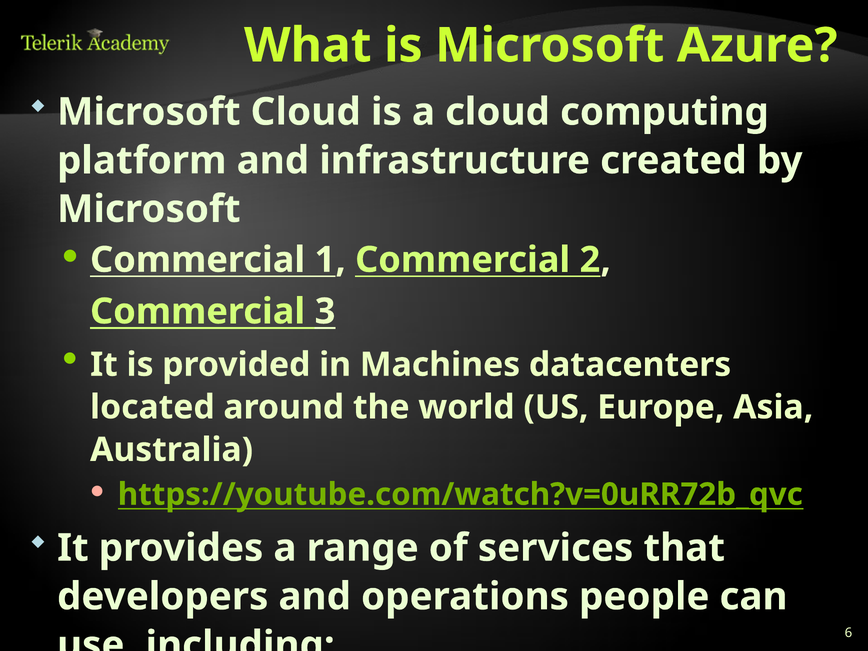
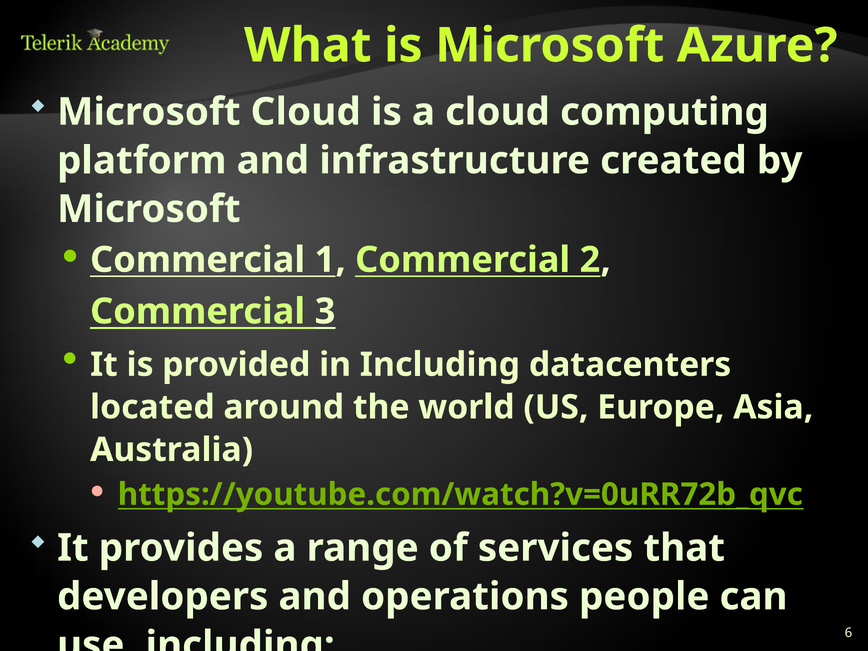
in Machines: Machines -> Including
